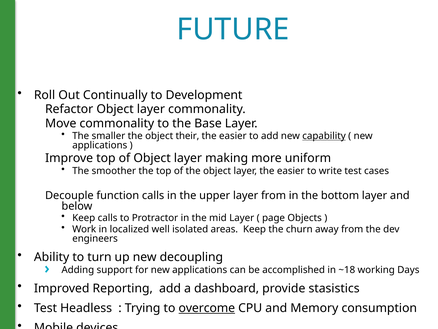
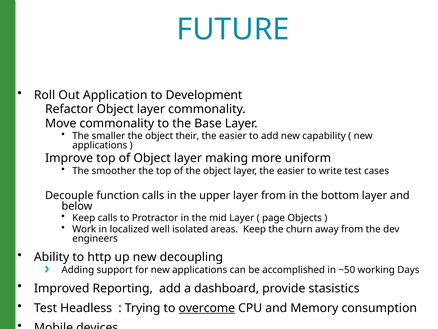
Continually: Continually -> Application
capability underline: present -> none
turn: turn -> http
~18: ~18 -> ~50
